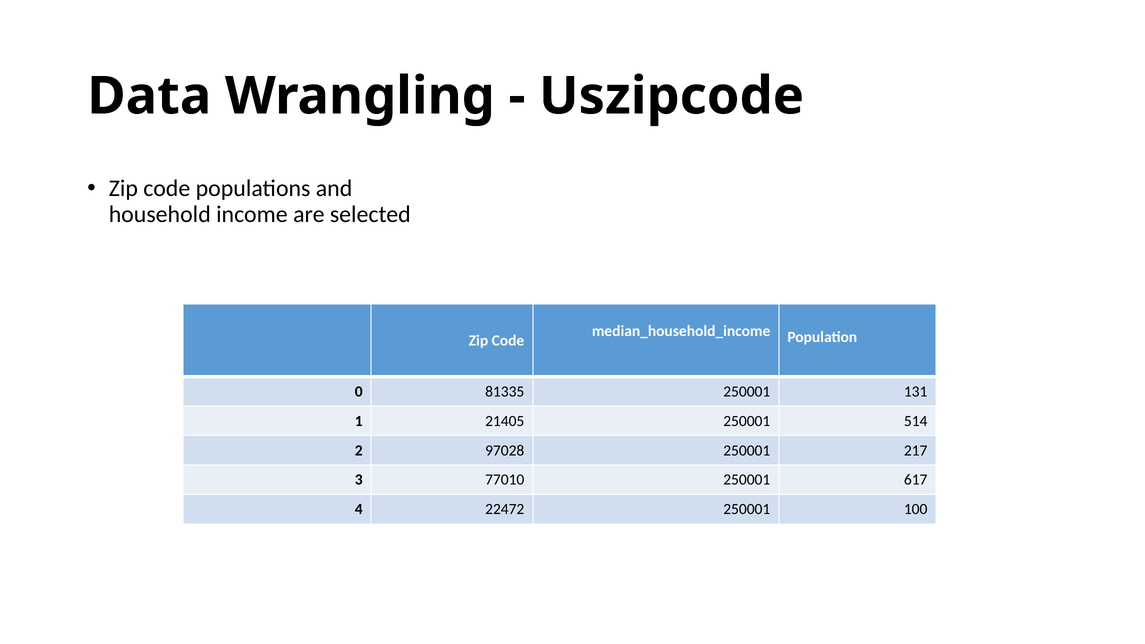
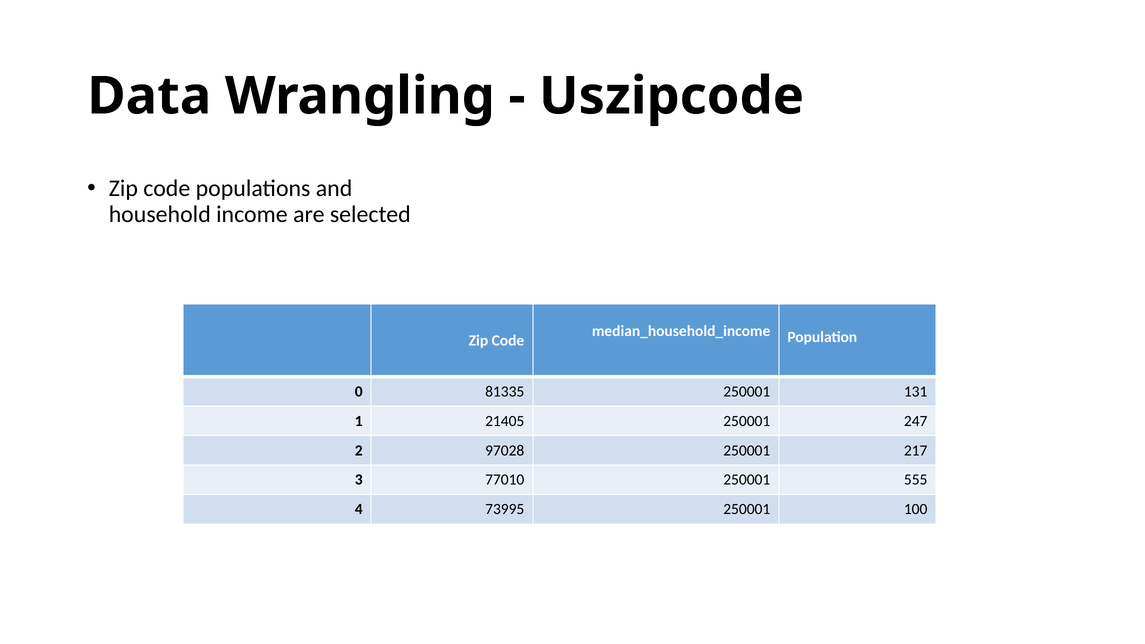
514: 514 -> 247
617: 617 -> 555
22472: 22472 -> 73995
